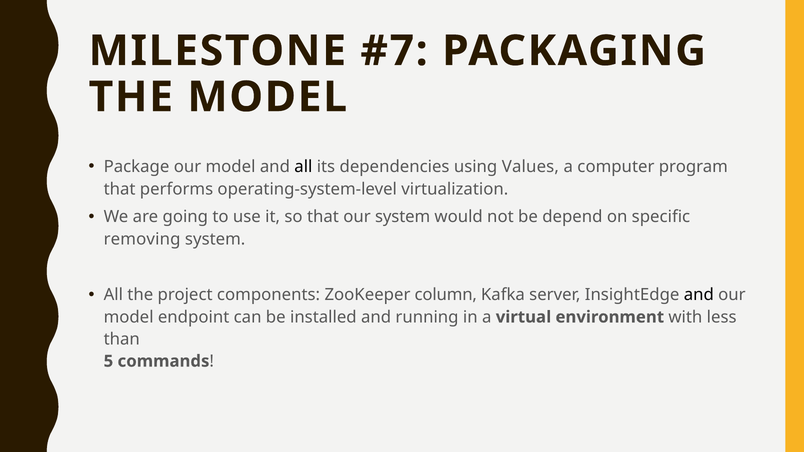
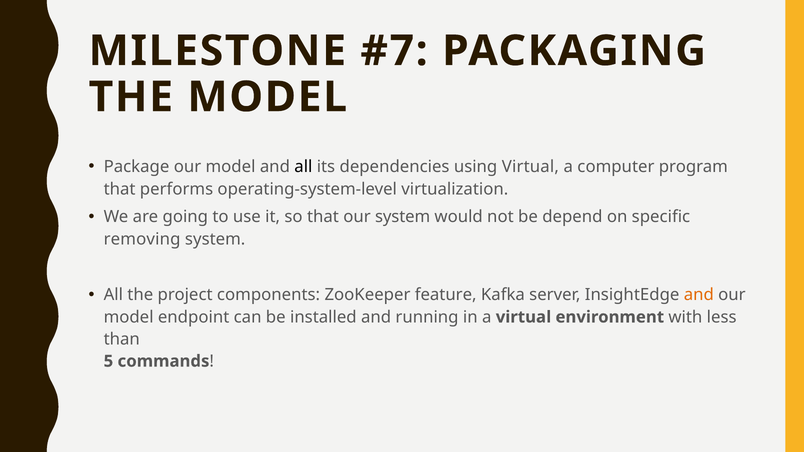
using Values: Values -> Virtual
column: column -> feature
and at (699, 295) colour: black -> orange
